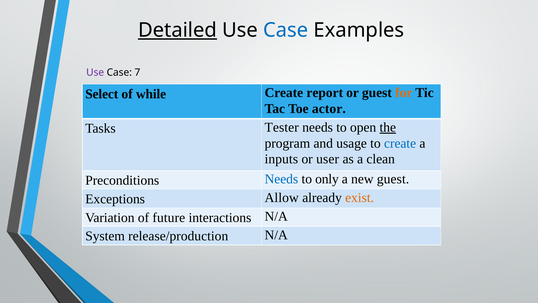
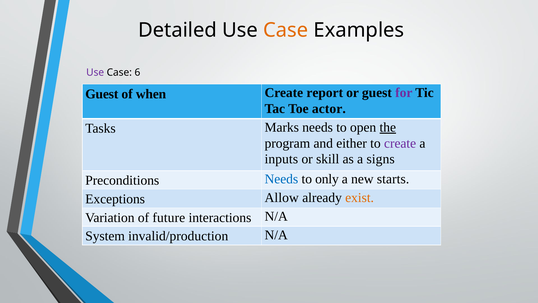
Detailed underline: present -> none
Case at (286, 30) colour: blue -> orange
7: 7 -> 6
Select at (102, 94): Select -> Guest
while: while -> when
for colour: orange -> purple
Tester: Tester -> Marks
usage: usage -> either
create at (400, 143) colour: blue -> purple
user: user -> skill
clean: clean -> signs
new guest: guest -> starts
release/production: release/production -> invalid/production
